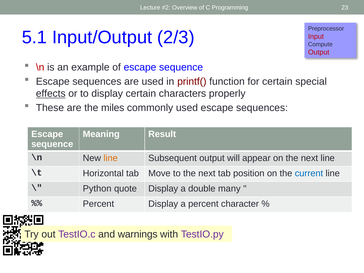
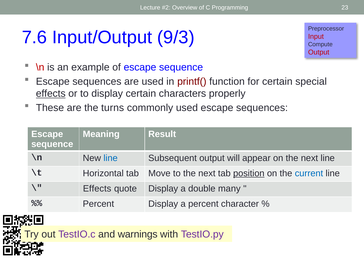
5.1: 5.1 -> 7.6
2/3: 2/3 -> 9/3
miles: miles -> turns
line at (111, 158) colour: orange -> blue
position underline: none -> present
Python at (97, 189): Python -> Effects
